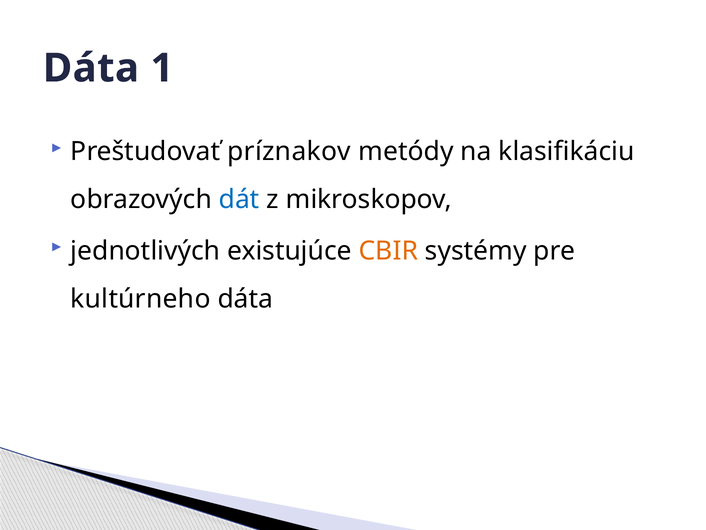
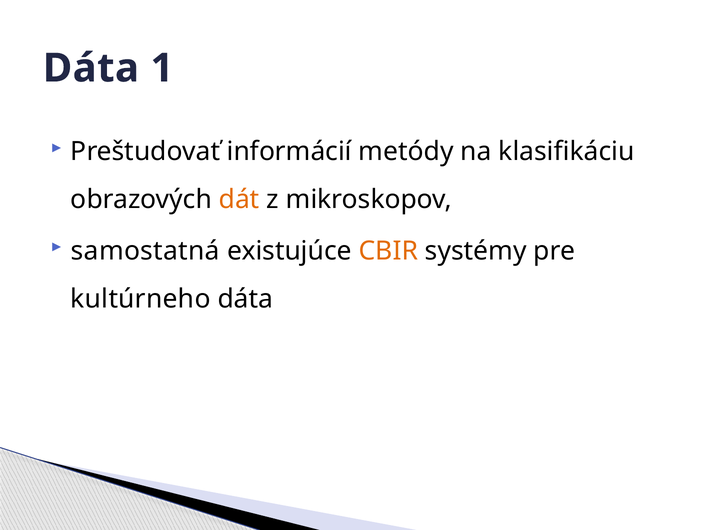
príznakov: príznakov -> informácií
dát colour: blue -> orange
jednotlivých: jednotlivých -> samostatná
